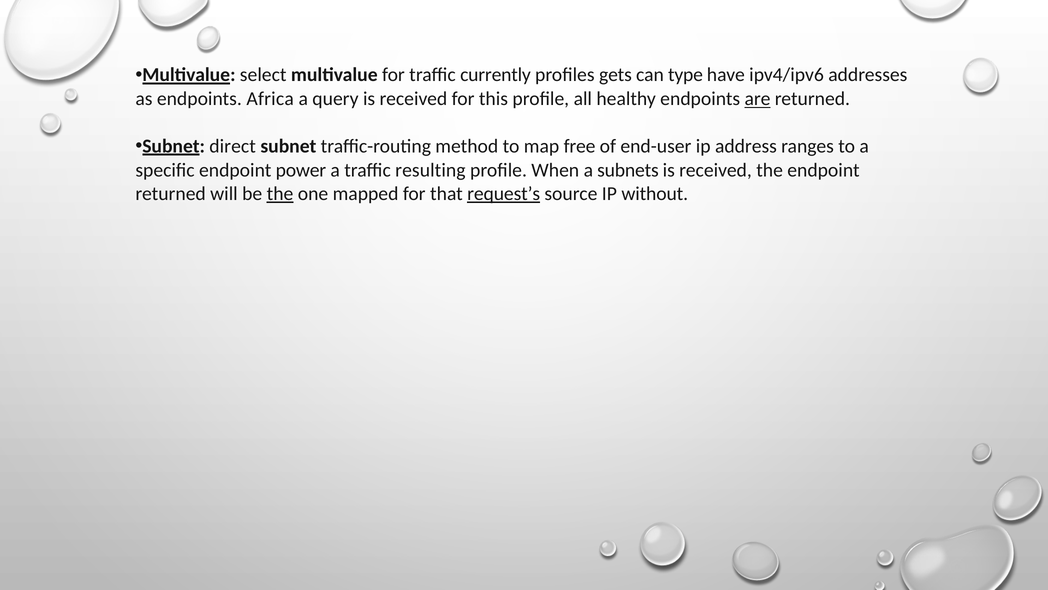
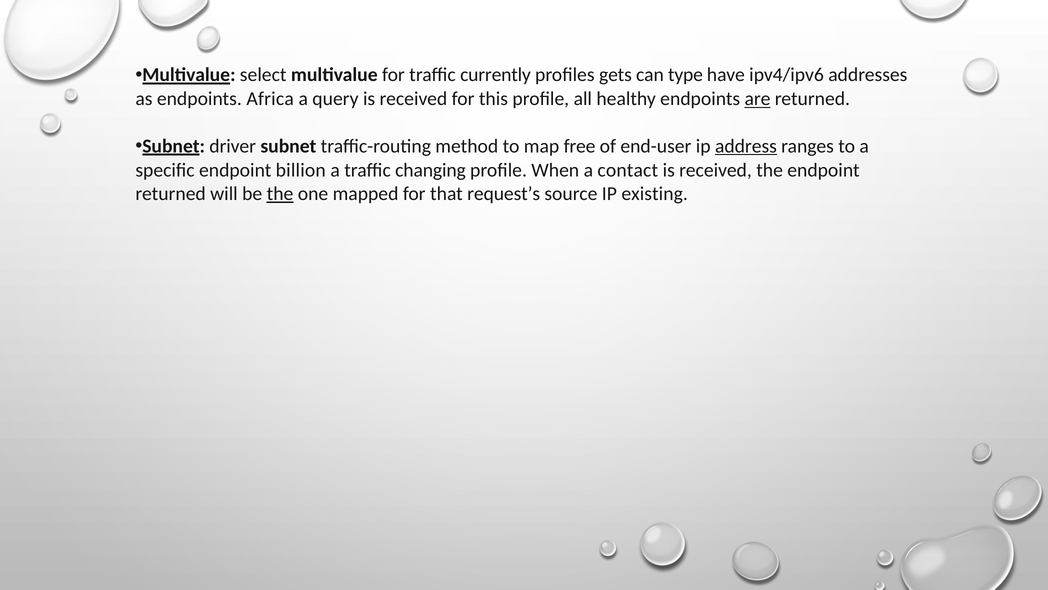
direct: direct -> driver
address underline: none -> present
power: power -> billion
resulting: resulting -> changing
subnets: subnets -> contact
request’s underline: present -> none
without: without -> existing
